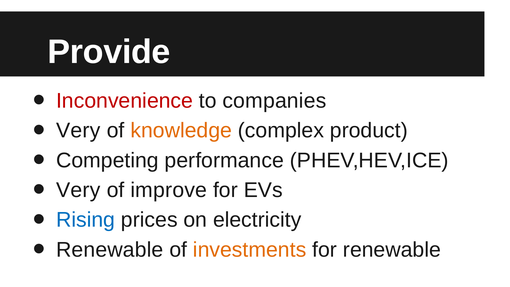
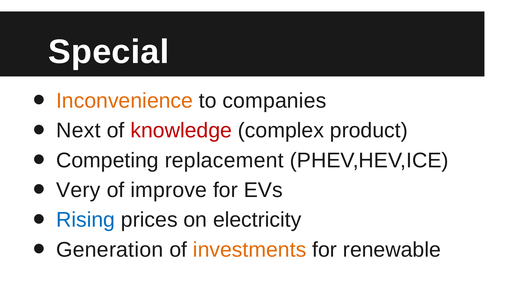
Provide: Provide -> Special
Inconvenience colour: red -> orange
Very at (78, 131): Very -> Next
knowledge colour: orange -> red
performance: performance -> replacement
Renewable at (110, 250): Renewable -> Generation
